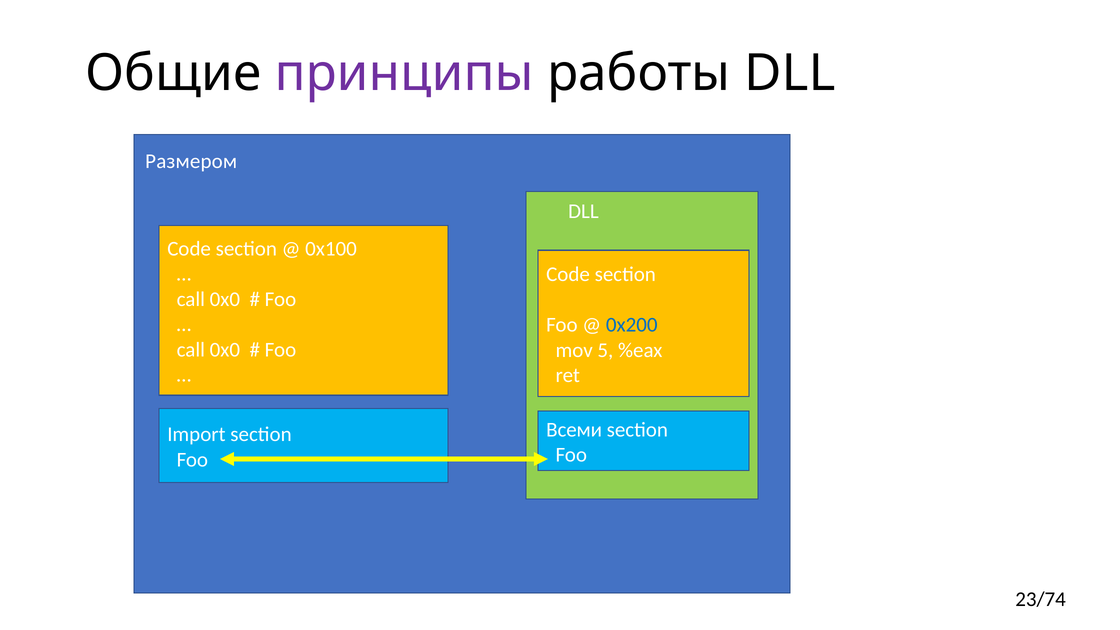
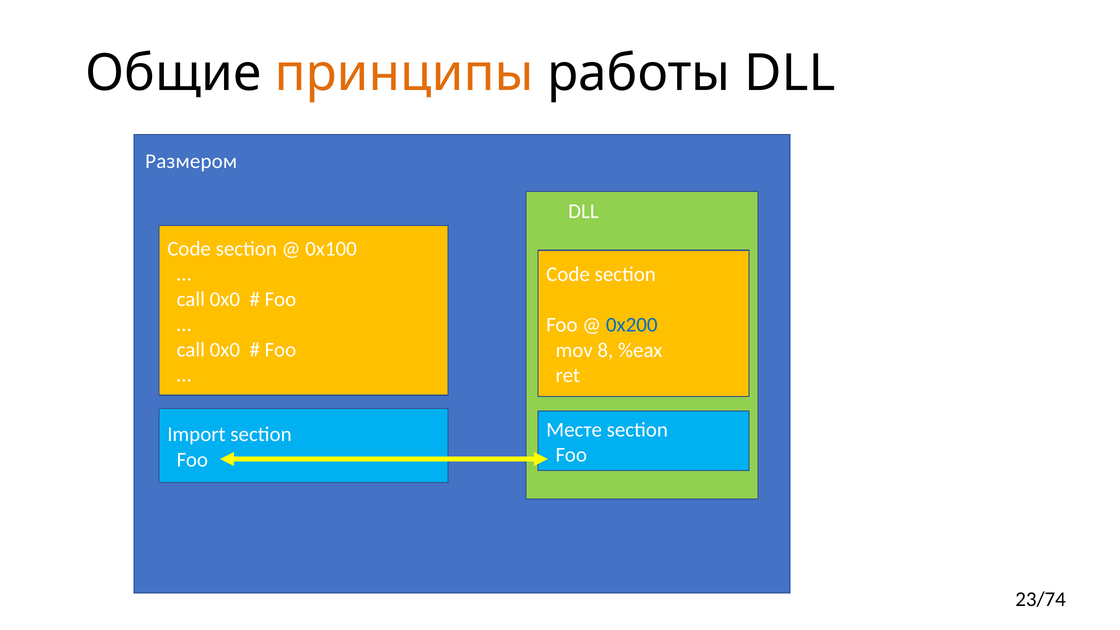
принципы colour: purple -> orange
5: 5 -> 8
Всеми: Всеми -> Месте
